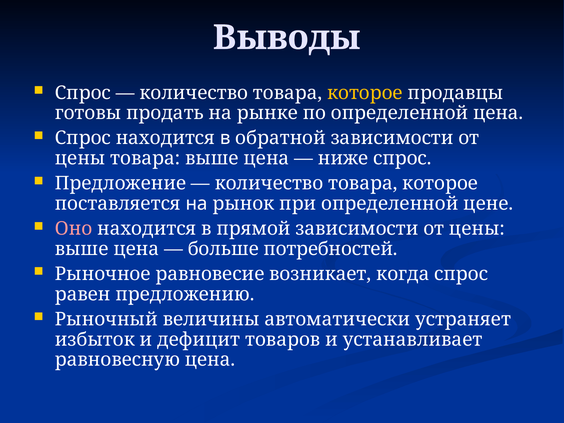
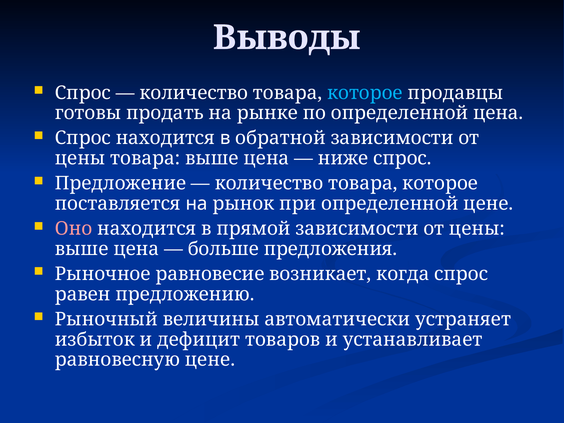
которое at (365, 93) colour: yellow -> light blue
потребностей: потребностей -> предложения
равновесную цена: цена -> цене
